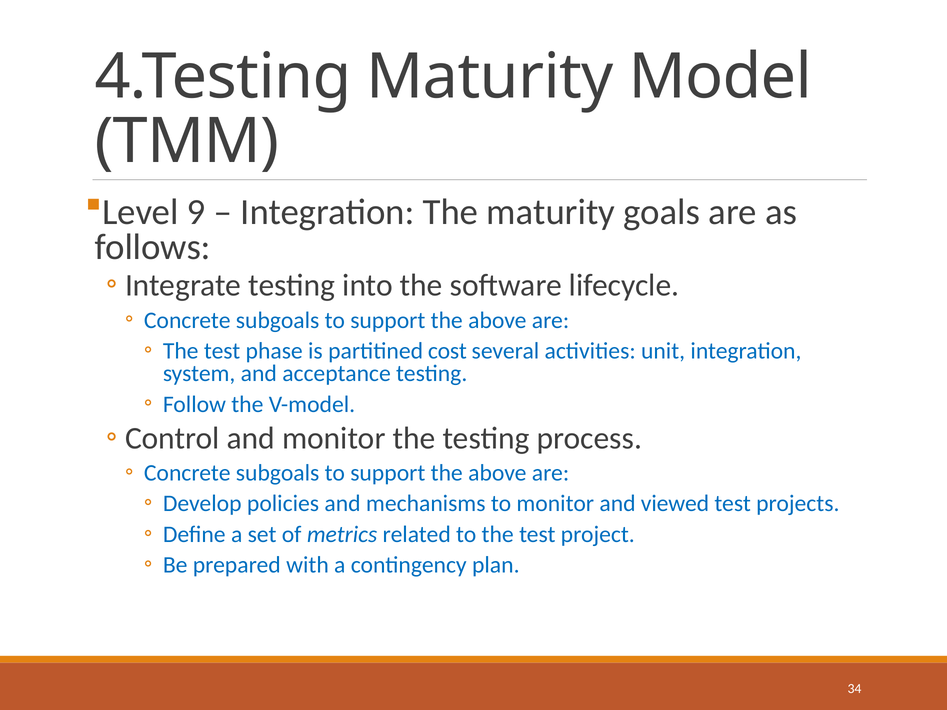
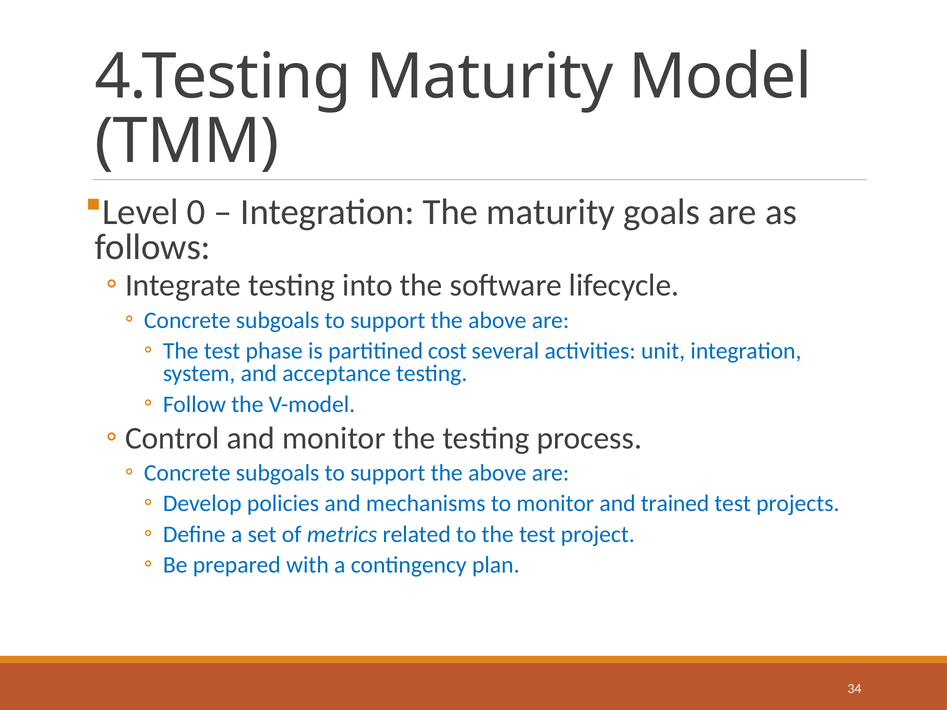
9: 9 -> 0
viewed: viewed -> trained
